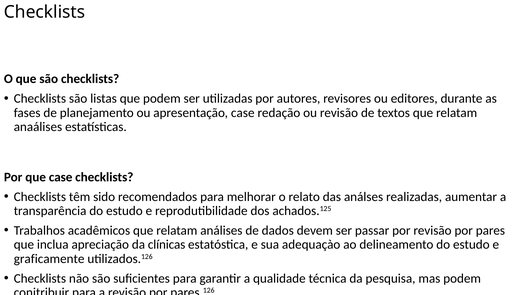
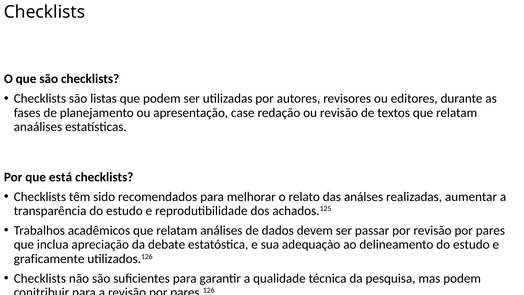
que case: case -> está
clínicas: clínicas -> debate
